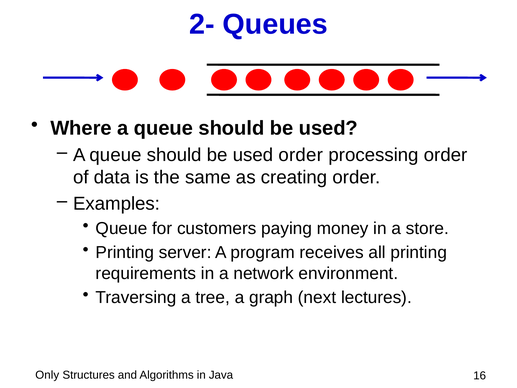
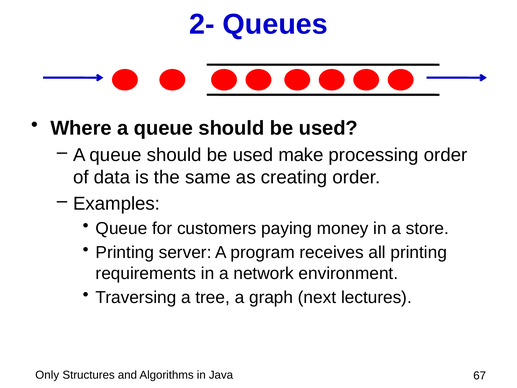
used order: order -> make
16: 16 -> 67
